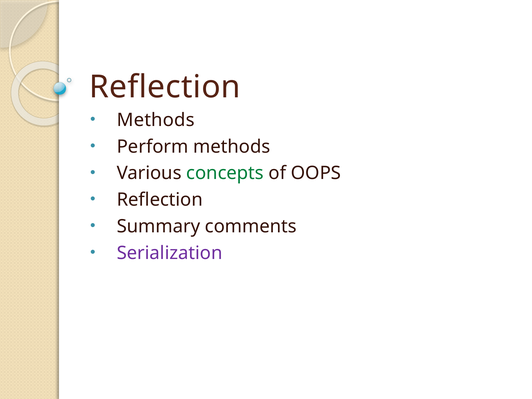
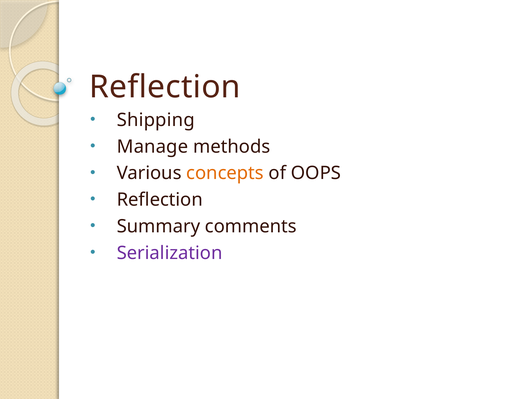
Methods at (156, 120): Methods -> Shipping
Perform: Perform -> Manage
concepts colour: green -> orange
